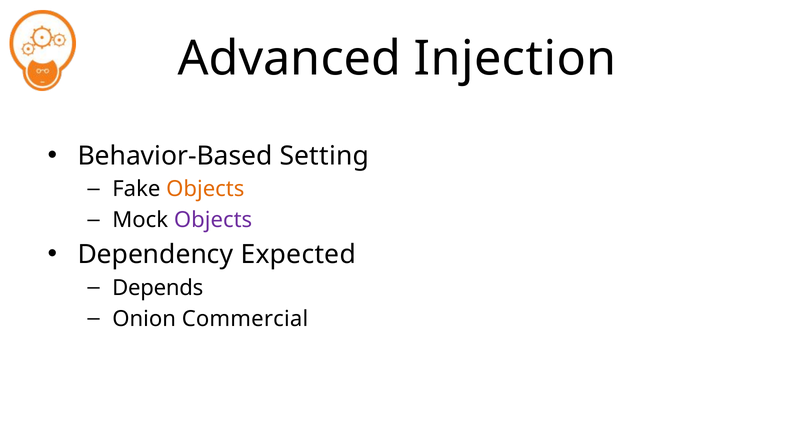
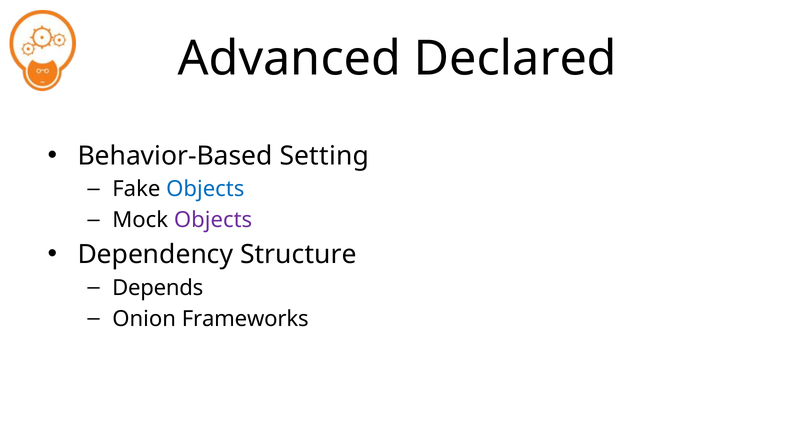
Injection: Injection -> Declared
Objects at (205, 189) colour: orange -> blue
Expected: Expected -> Structure
Commercial: Commercial -> Frameworks
